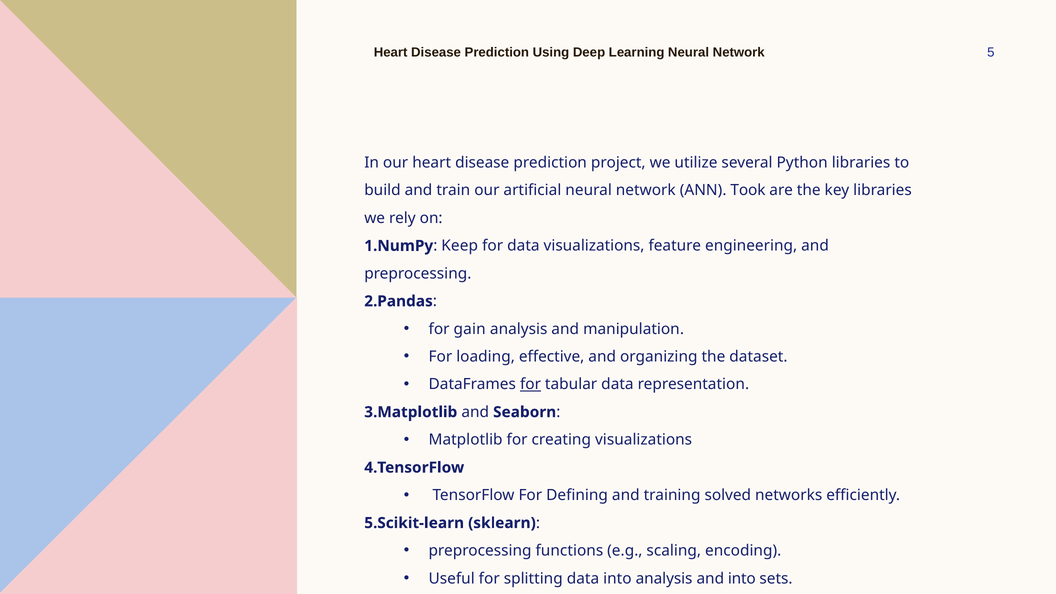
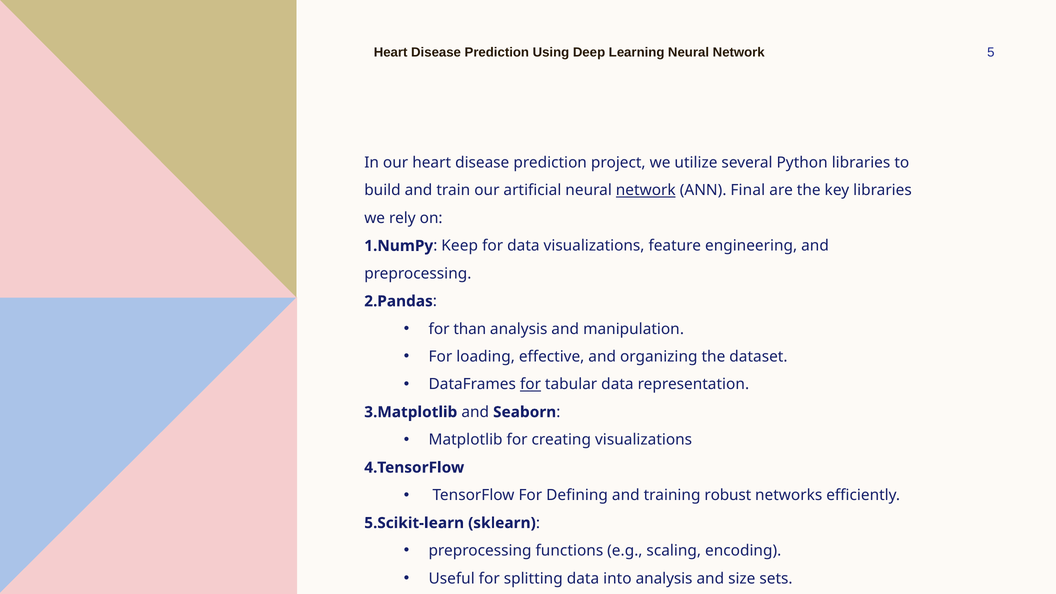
network at (646, 190) underline: none -> present
Took: Took -> Final
gain: gain -> than
solved: solved -> robust
and into: into -> size
